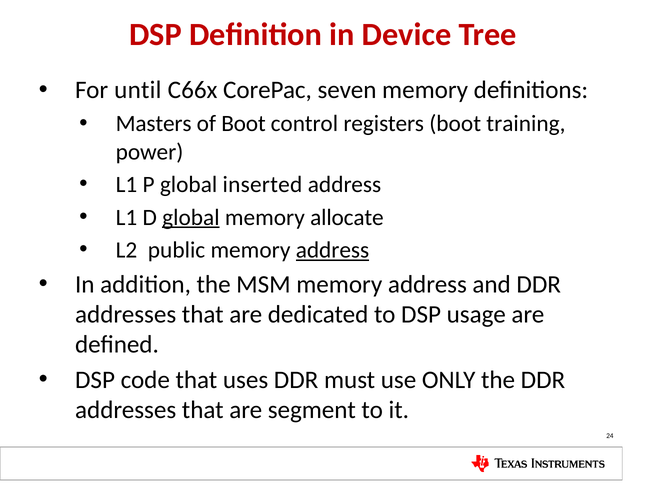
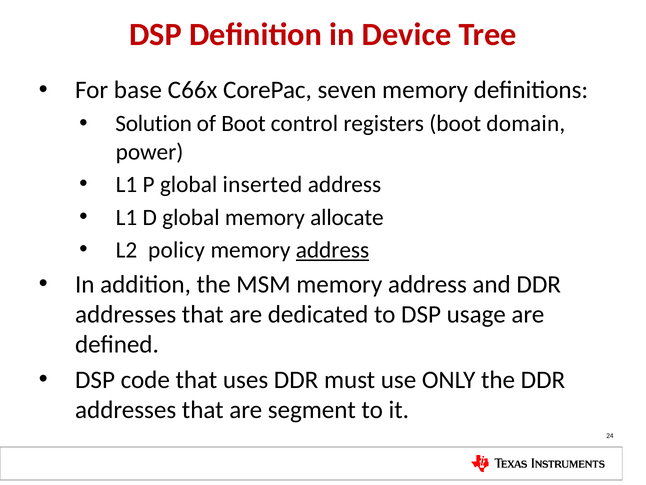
until: until -> base
Masters: Masters -> Solution
training: training -> domain
global at (191, 217) underline: present -> none
public: public -> policy
